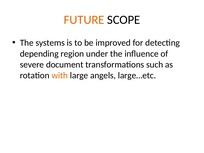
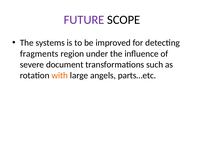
FUTURE colour: orange -> purple
depending: depending -> fragments
large…etc: large…etc -> parts…etc
